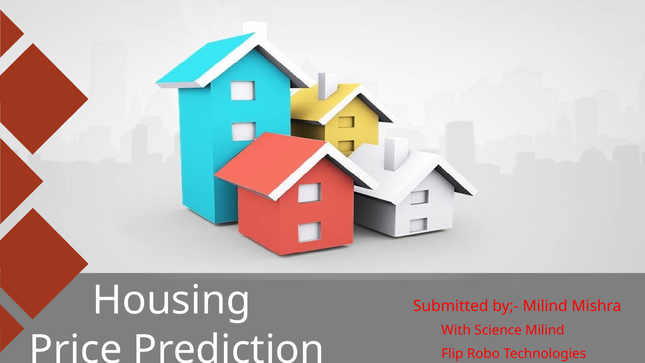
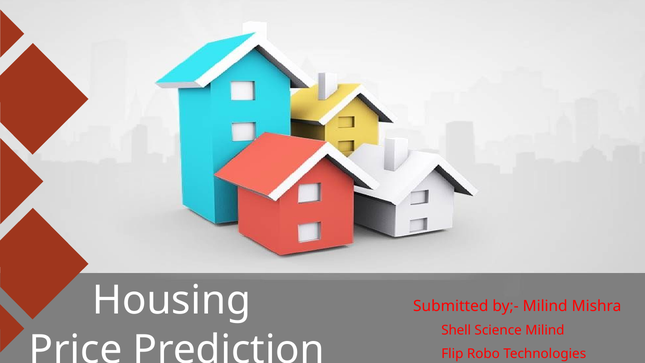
With: With -> Shell
